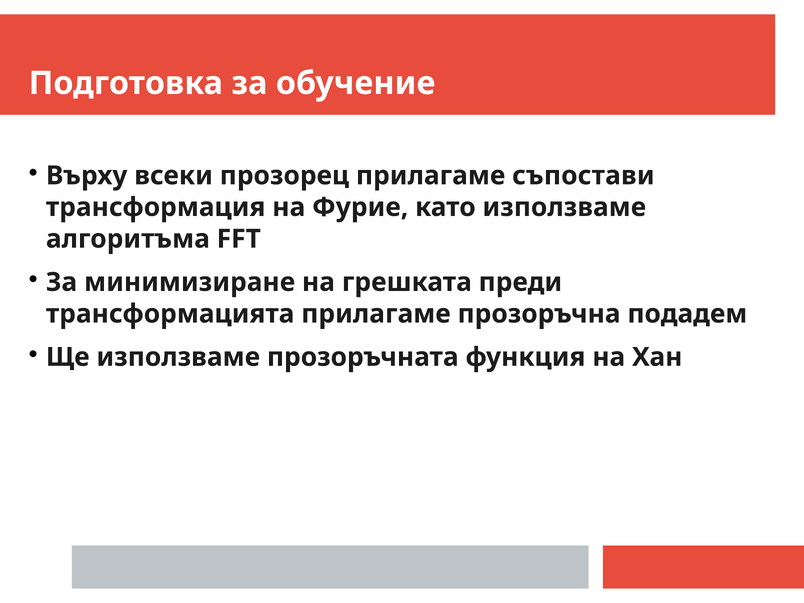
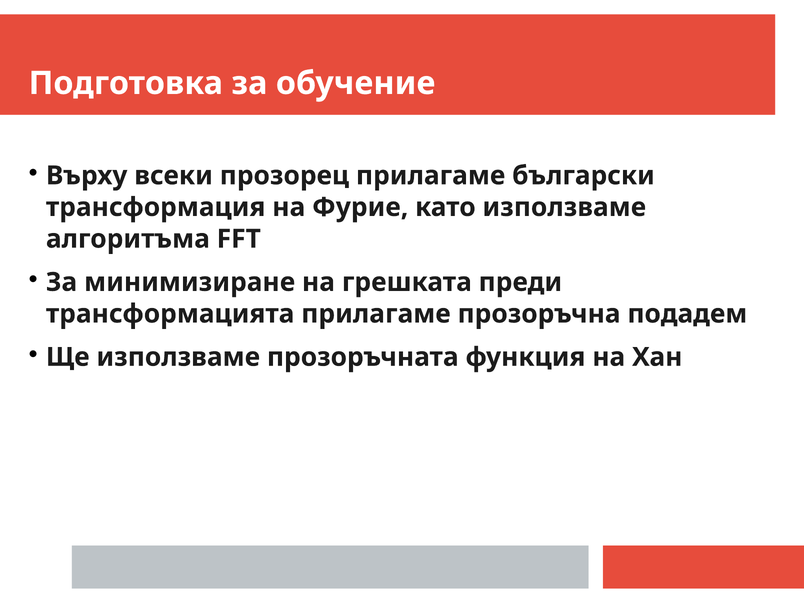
съпостави: съпостави -> български
